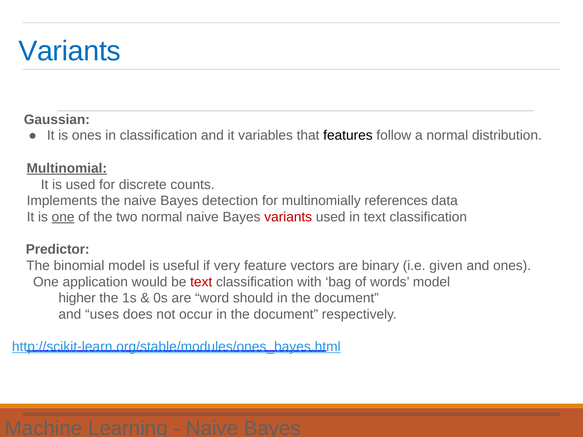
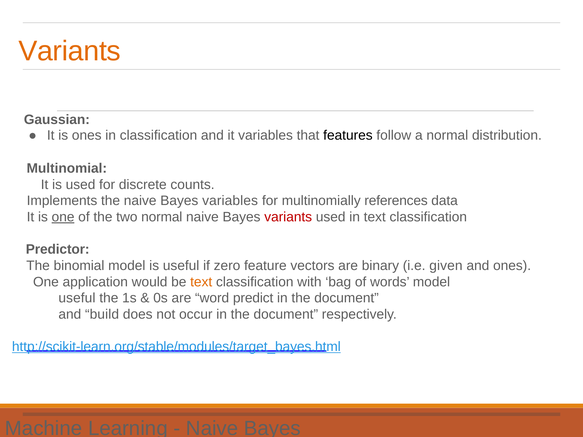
Variants at (70, 51) colour: blue -> orange
Multinomial underline: present -> none
Bayes detection: detection -> variables
very: very -> zero
text at (201, 282) colour: red -> orange
higher at (77, 298): higher -> useful
should: should -> predict
uses: uses -> build
http://scikit-learn.org/stable/modules/ones_bayes.html: http://scikit-learn.org/stable/modules/ones_bayes.html -> http://scikit-learn.org/stable/modules/target_bayes.html
